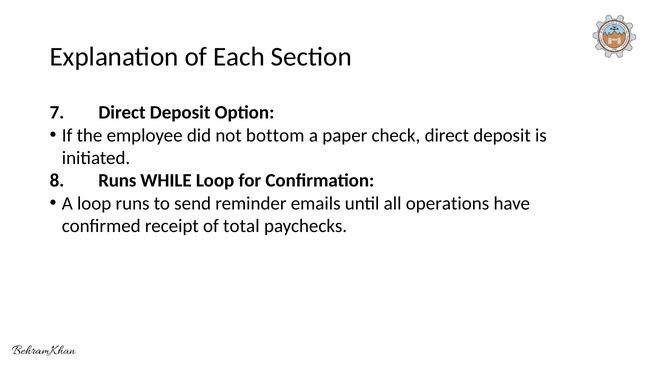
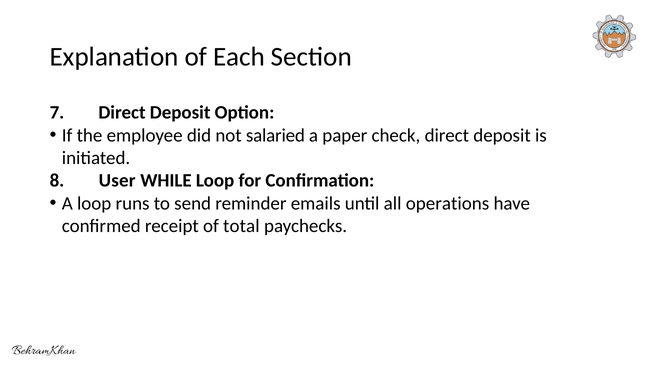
bottom: bottom -> salaried
8 Runs: Runs -> User
